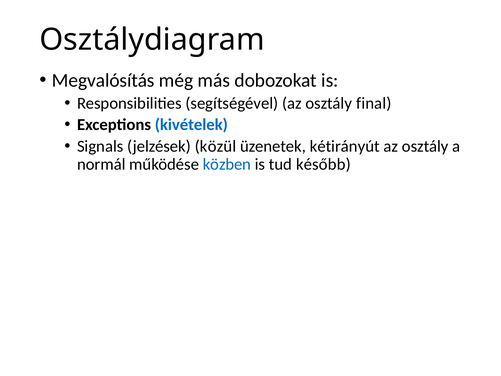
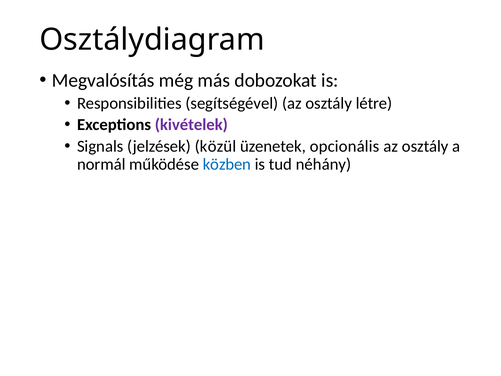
final: final -> létre
kivételek colour: blue -> purple
kétirányút: kétirányút -> opcionális
később: később -> néhány
